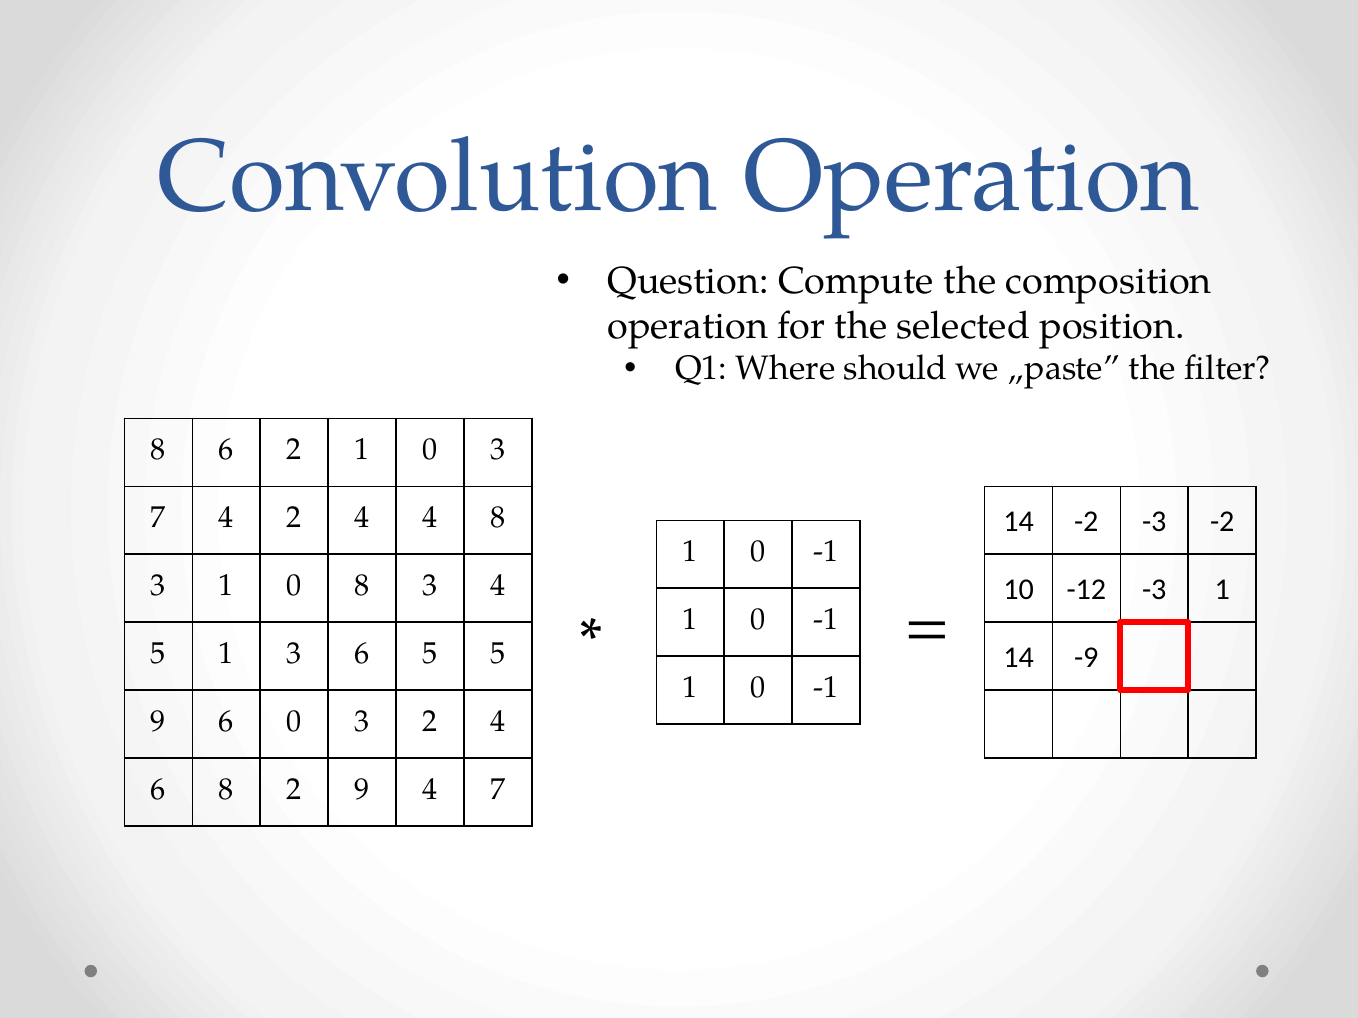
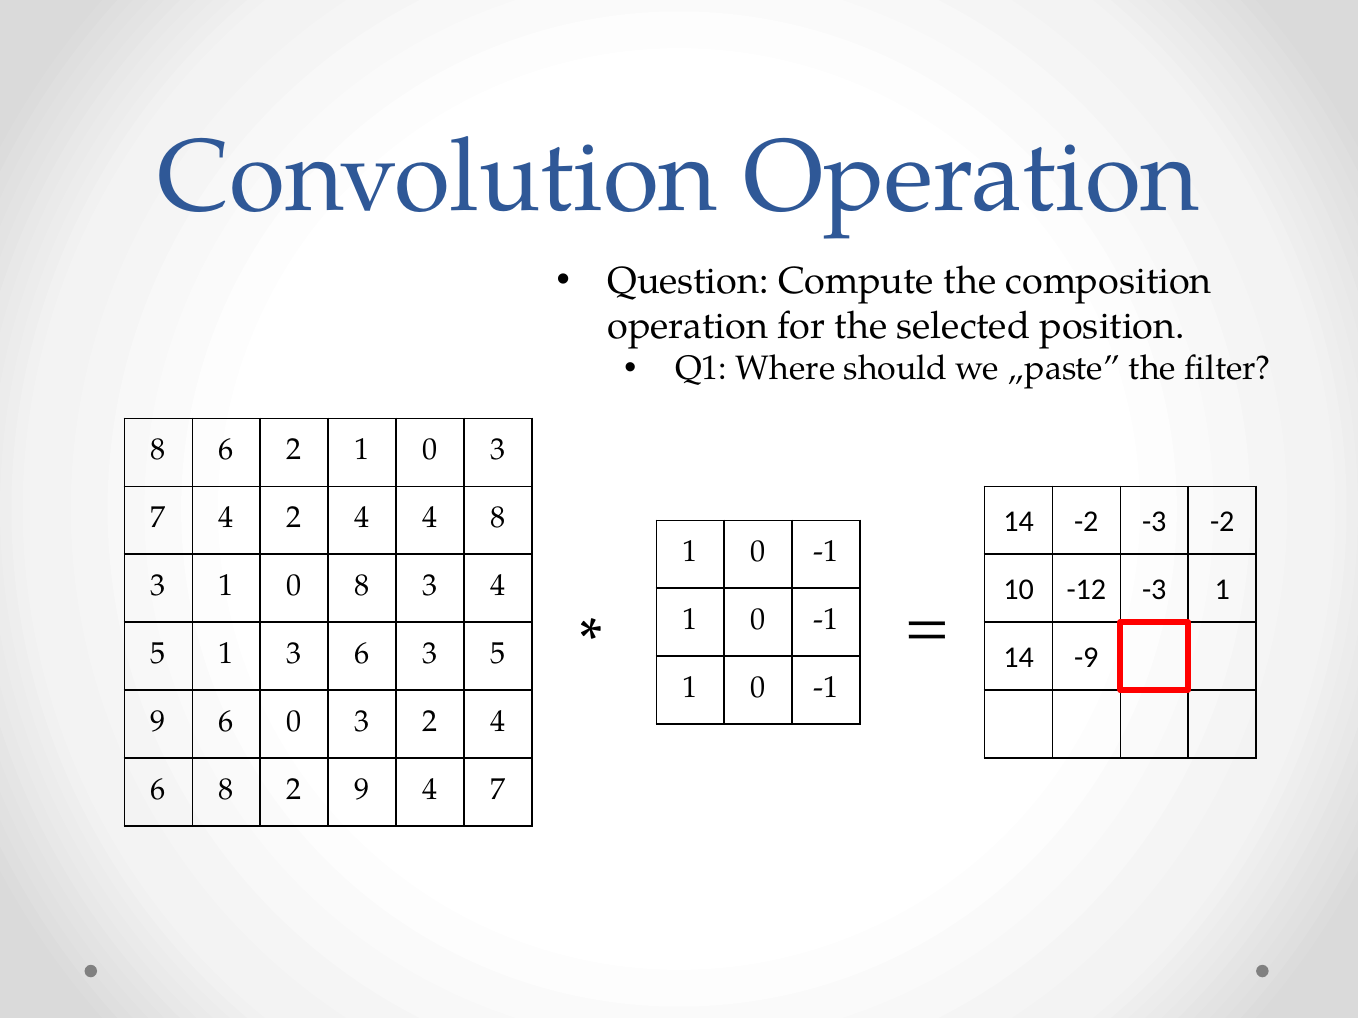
6 5: 5 -> 3
